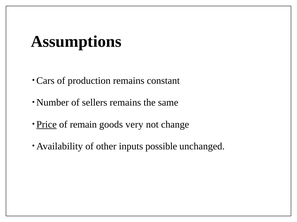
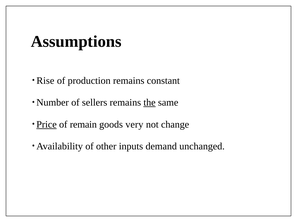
Cars: Cars -> Rise
the underline: none -> present
possible: possible -> demand
